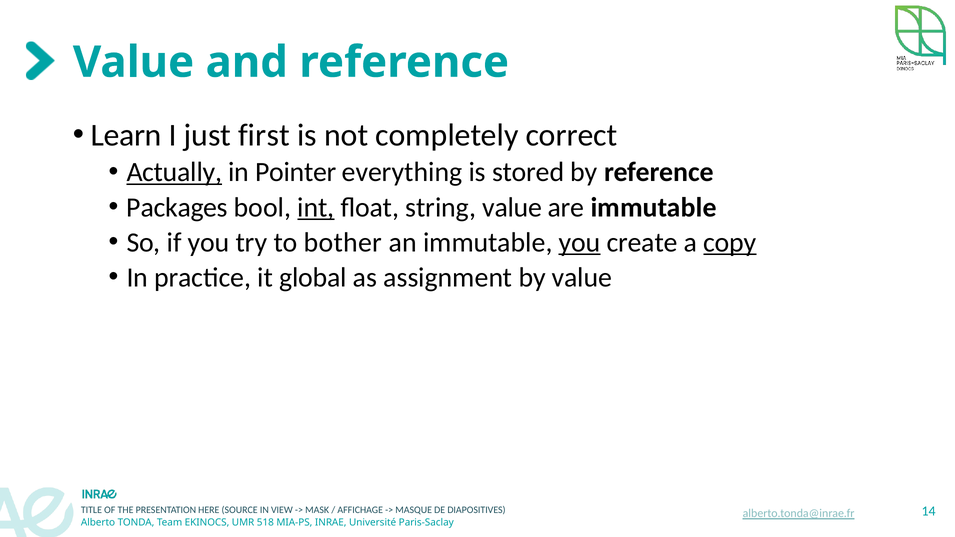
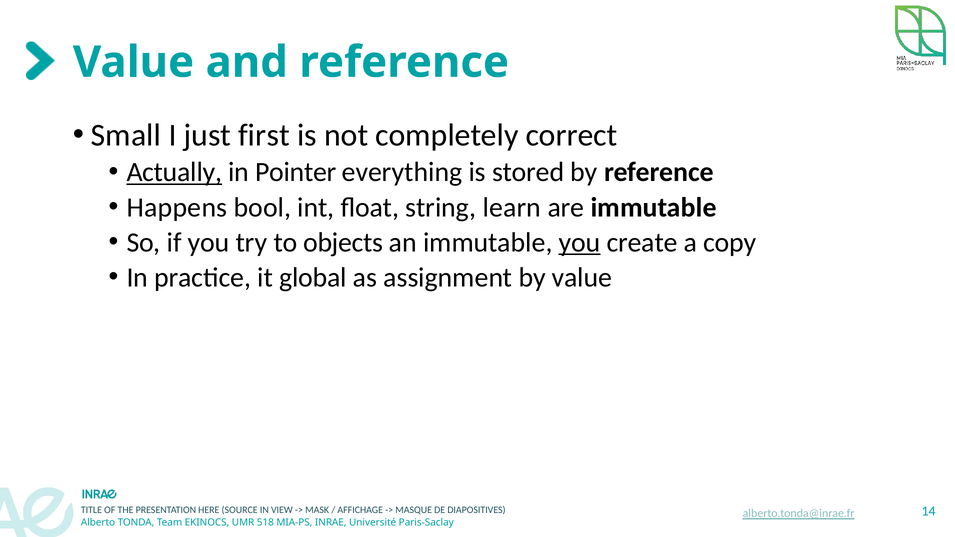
Learn: Learn -> Small
Packages: Packages -> Happens
int underline: present -> none
string value: value -> learn
bother: bother -> objects
copy underline: present -> none
